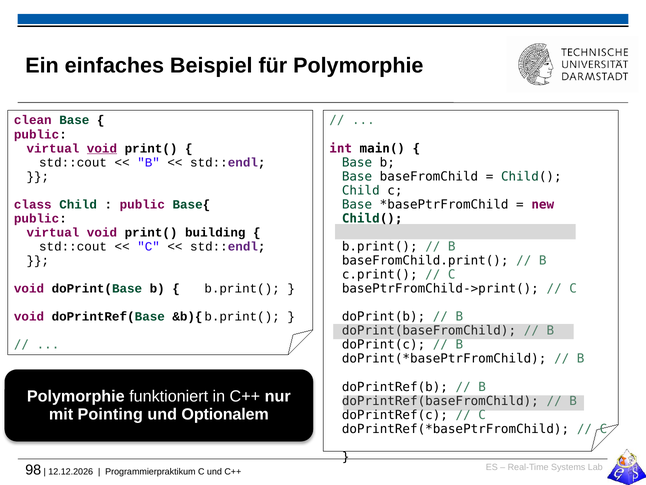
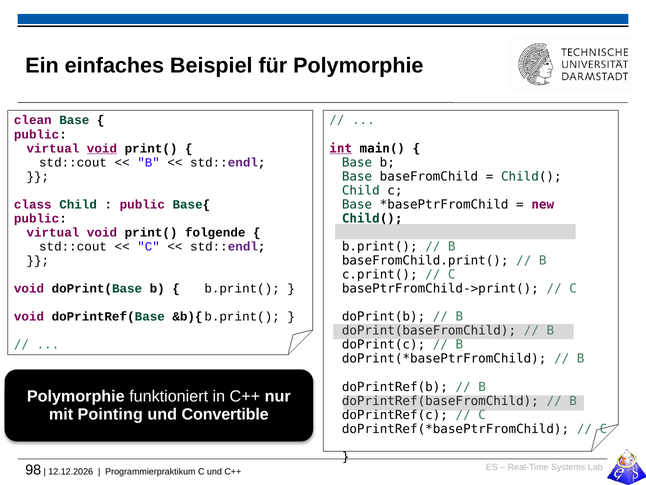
int underline: none -> present
building: building -> folgende
Optionalem: Optionalem -> Convertible
